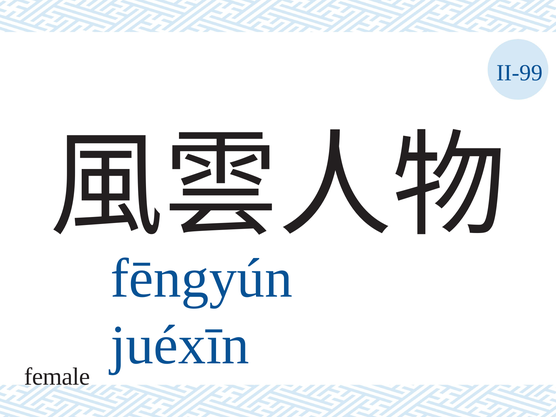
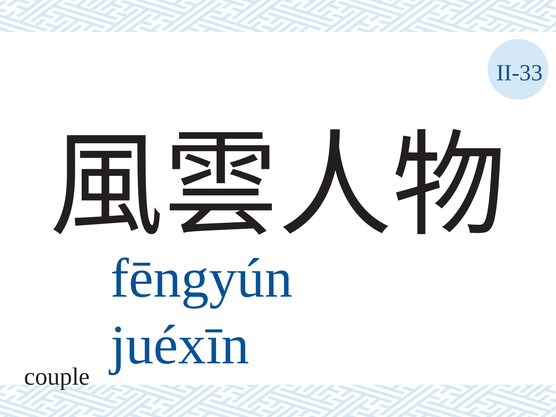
II-99: II-99 -> II-33
female: female -> couple
